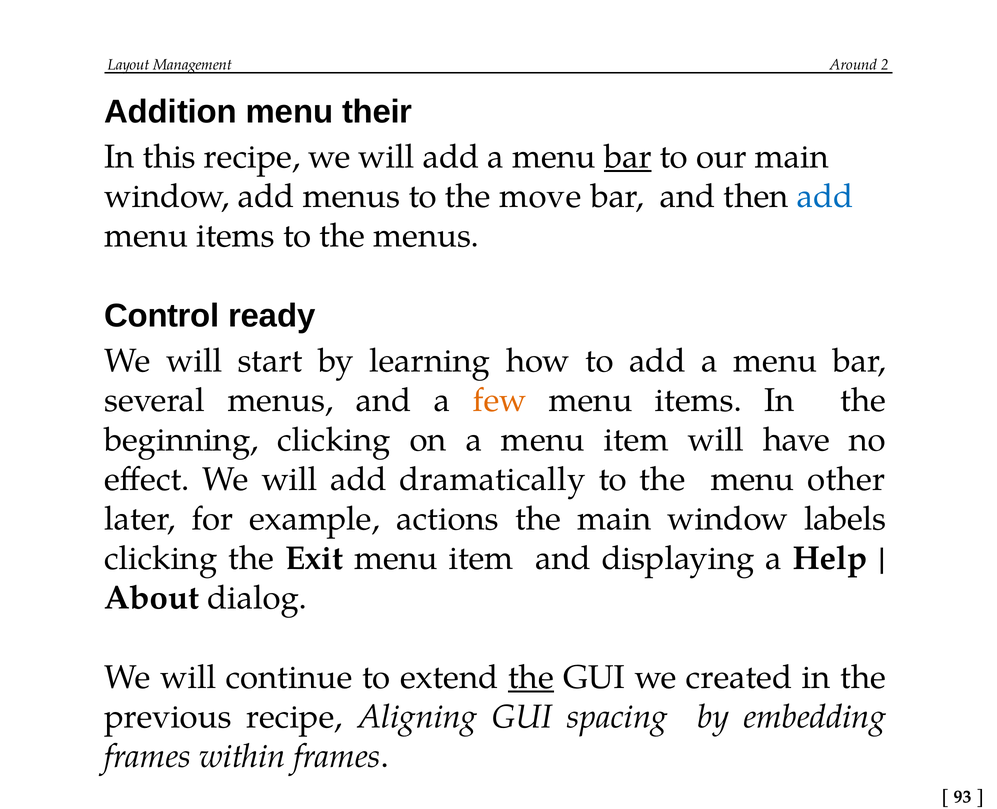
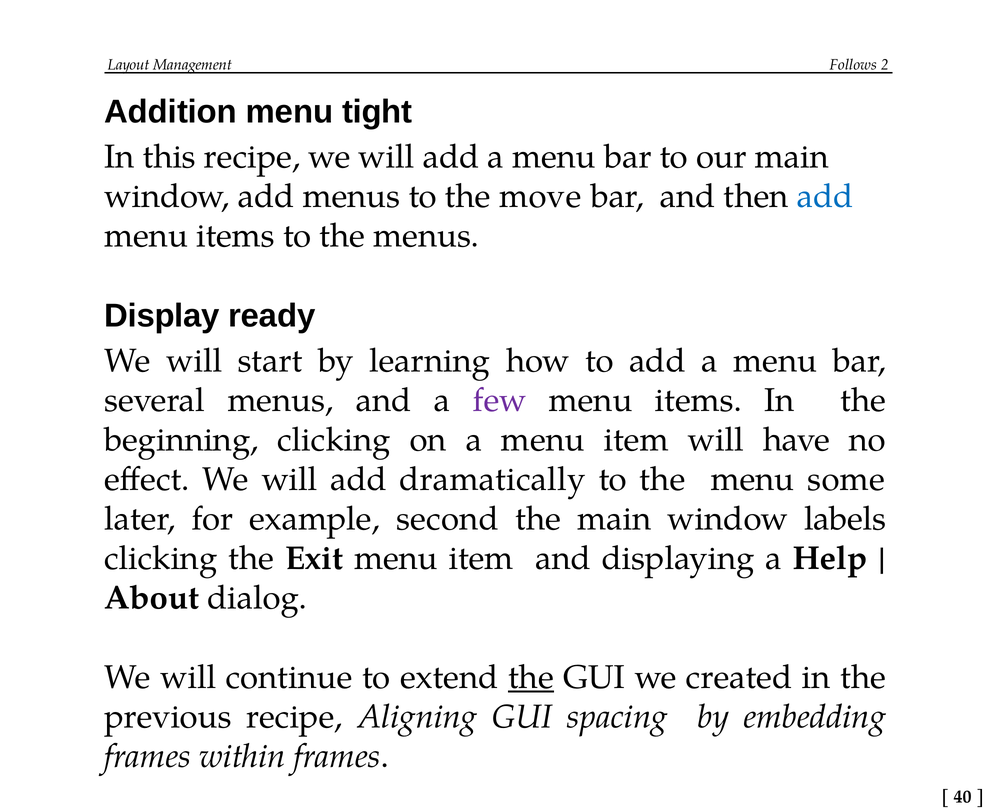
Around: Around -> Follows
their: their -> tight
bar at (628, 157) underline: present -> none
Control: Control -> Display
few colour: orange -> purple
other: other -> some
actions: actions -> second
93: 93 -> 40
